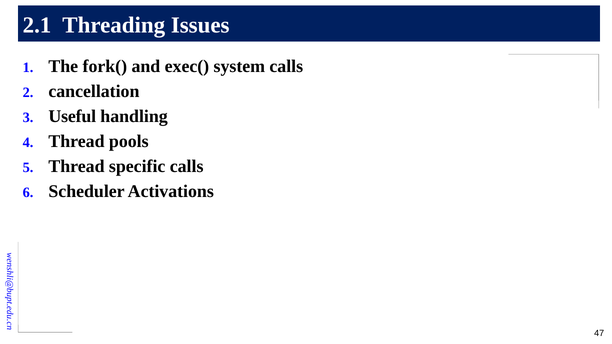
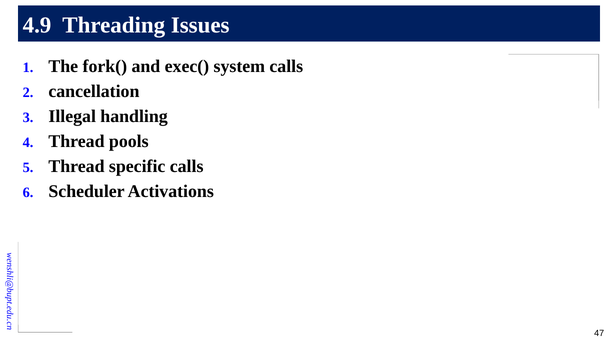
2.1: 2.1 -> 4.9
Useful: Useful -> Illegal
